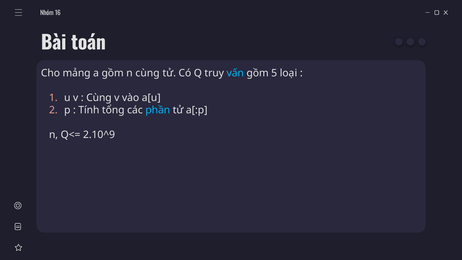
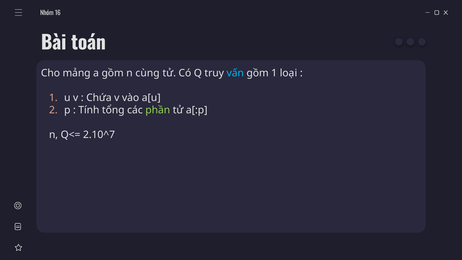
gồm 5: 5 -> 1
Cùng at (99, 98): Cùng -> Chứa
phần colour: light blue -> light green
2.10^9: 2.10^9 -> 2.10^7
